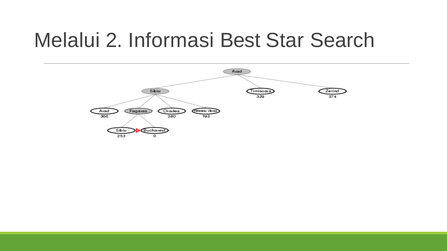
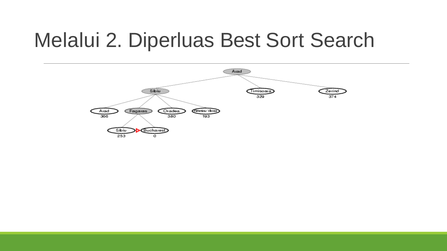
Informasi: Informasi -> Diperluas
Star: Star -> Sort
